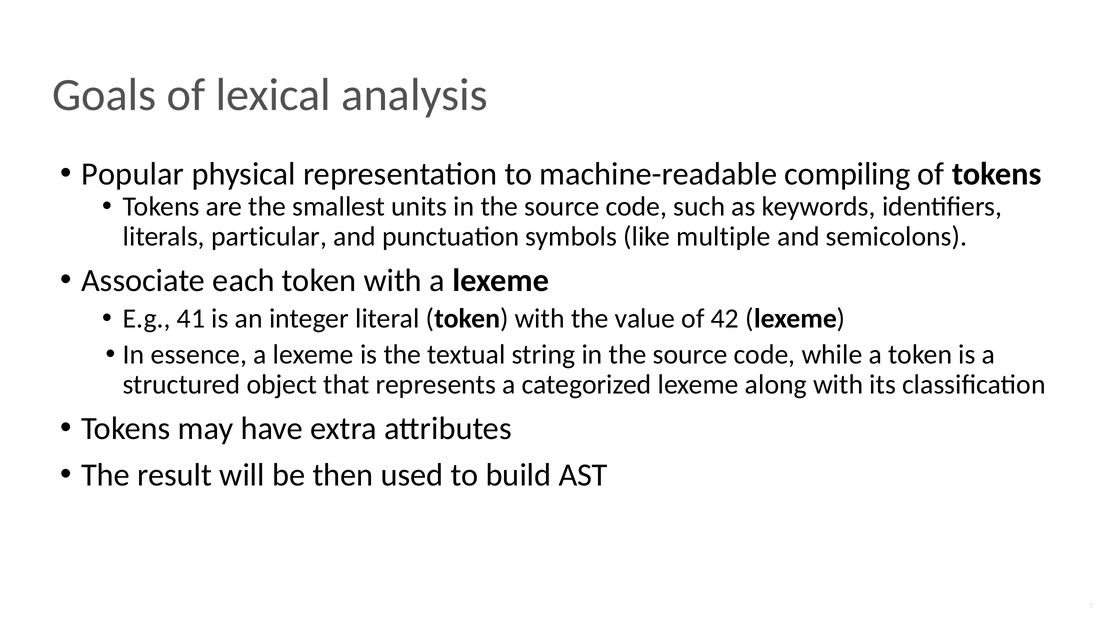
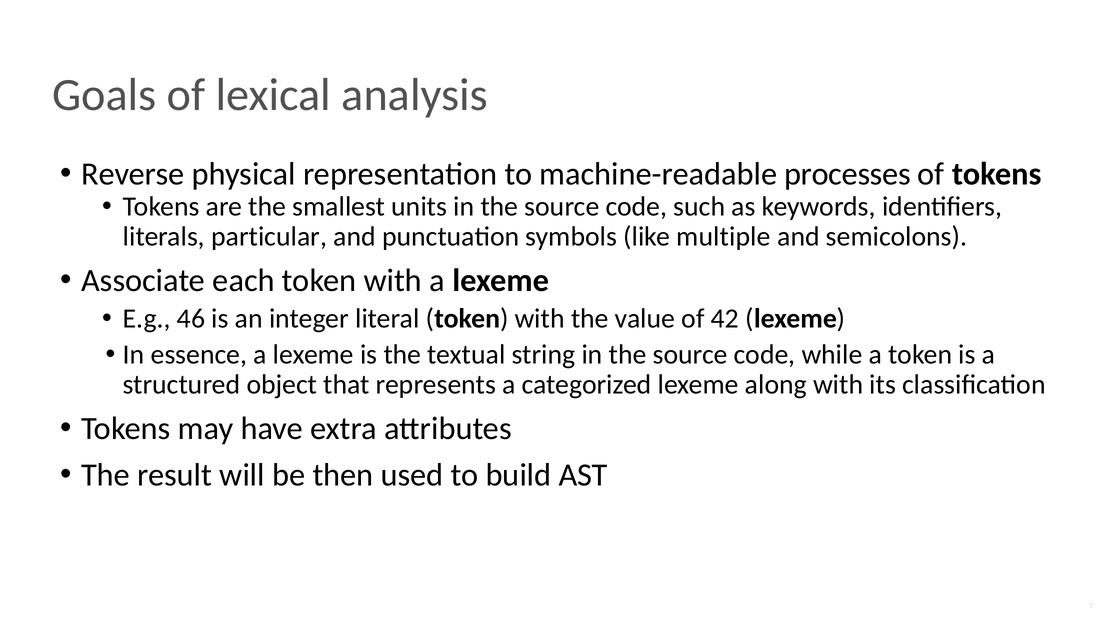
Popular: Popular -> Reverse
compiling: compiling -> processes
41: 41 -> 46
